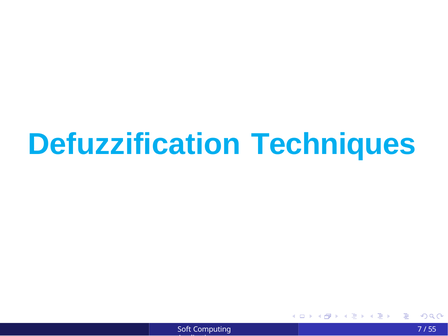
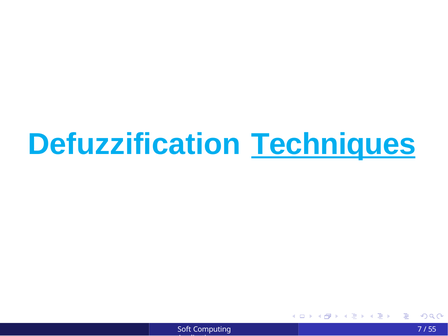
Techniques underline: none -> present
